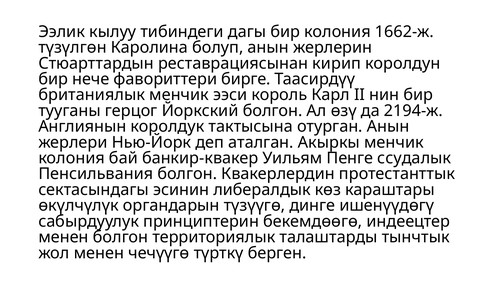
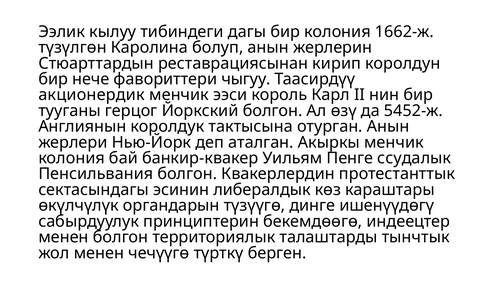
бирге: бирге -> чыгуу
британиялык: британиялык -> акционердик
2194-ж: 2194-ж -> 5452-ж
